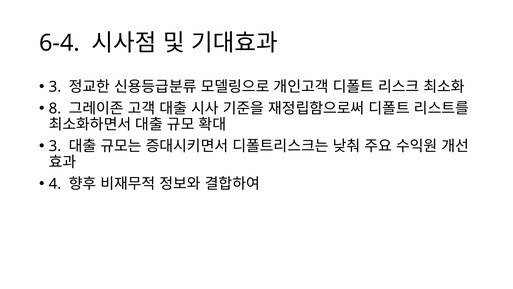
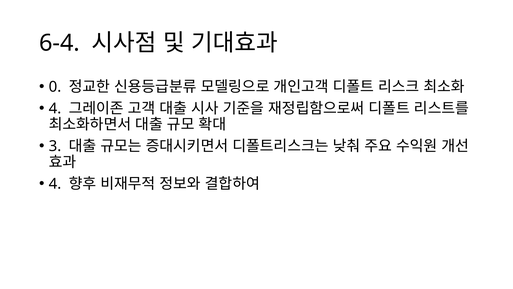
3 at (55, 87): 3 -> 0
8 at (55, 108): 8 -> 4
